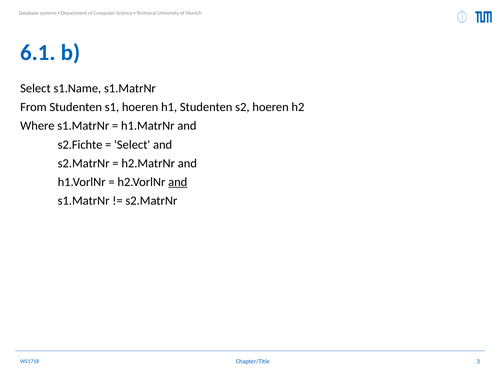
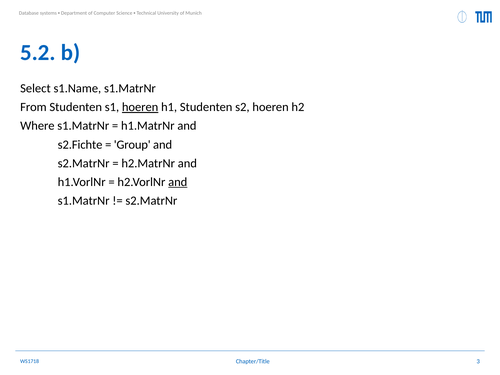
6.1: 6.1 -> 5.2
hoeren at (140, 107) underline: none -> present
Select at (132, 145): Select -> Group
